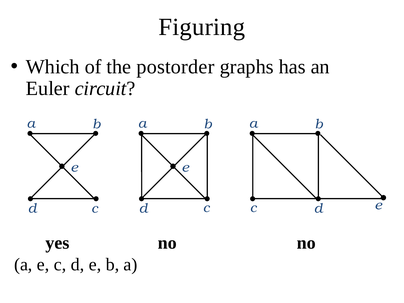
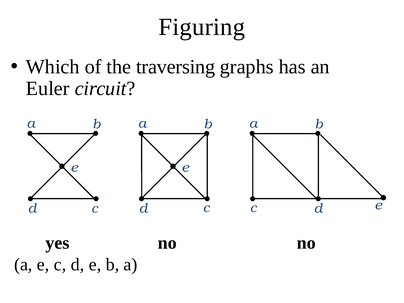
postorder: postorder -> traversing
